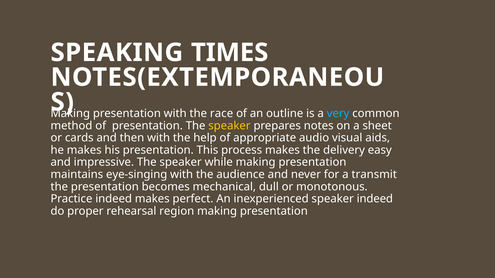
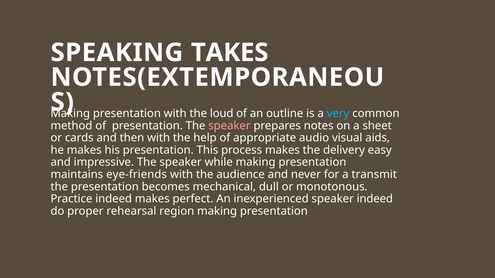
TIMES: TIMES -> TAKES
race: race -> loud
speaker at (229, 126) colour: yellow -> pink
eye-singing: eye-singing -> eye-friends
